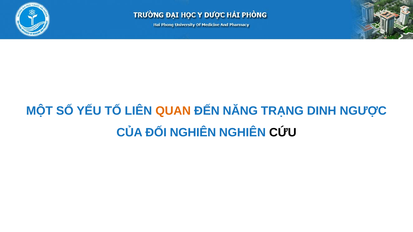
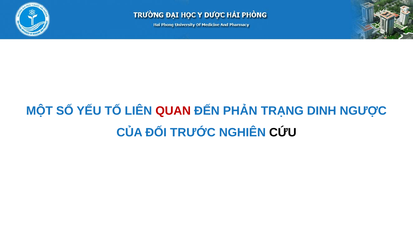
QUAN colour: orange -> red
NĂNG: NĂNG -> PHẢN
ĐỐI NGHIÊN: NGHIÊN -> TRƯỚC
